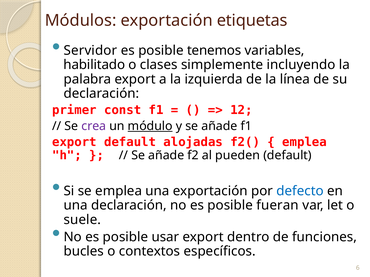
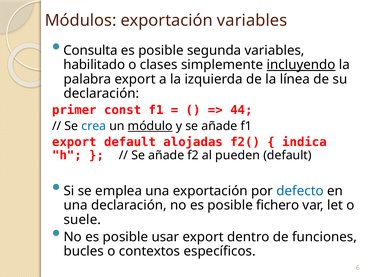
exportación etiquetas: etiquetas -> variables
Servidor: Servidor -> Consulta
tenemos: tenemos -> segunda
incluyendo underline: none -> present
12: 12 -> 44
crea colour: purple -> blue
emplea at (305, 142): emplea -> indica
fueran: fueran -> fichero
